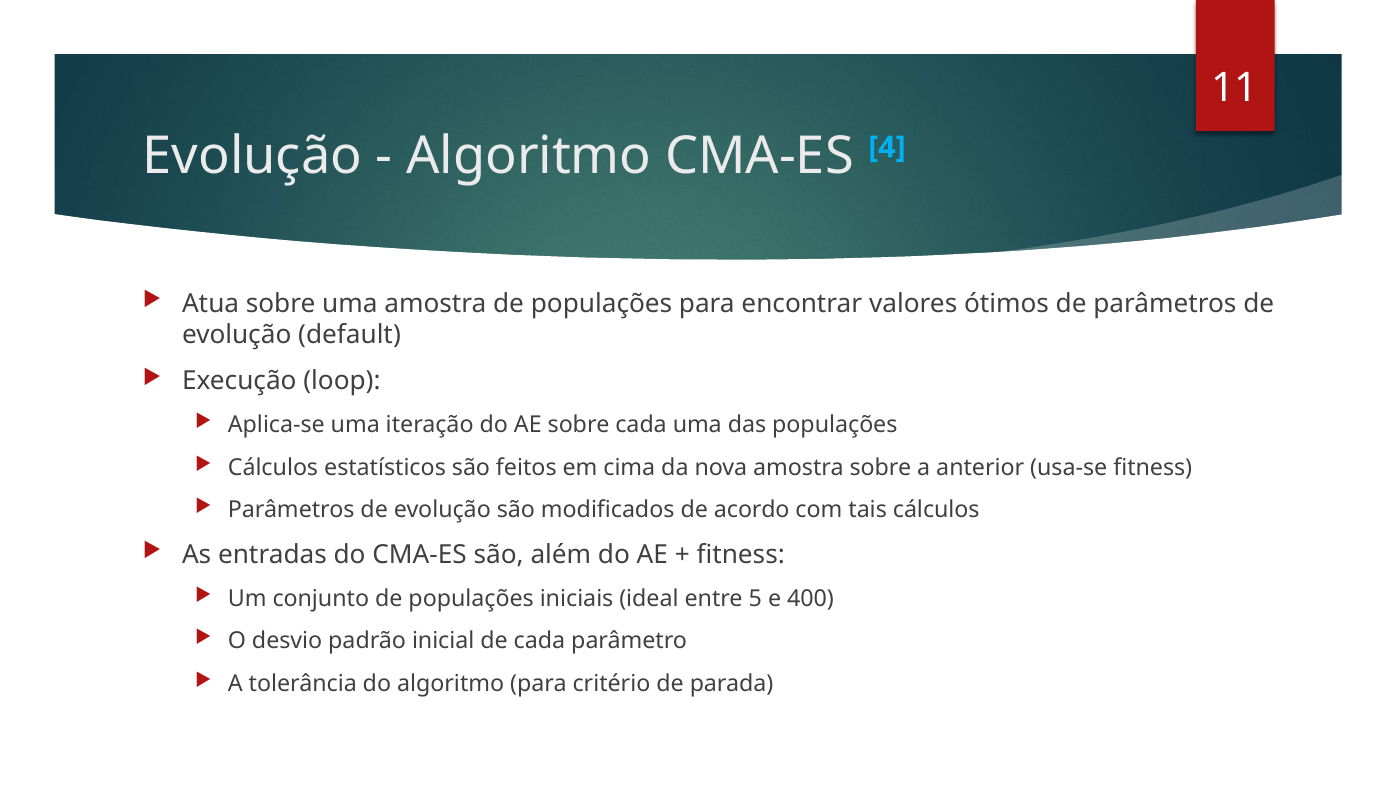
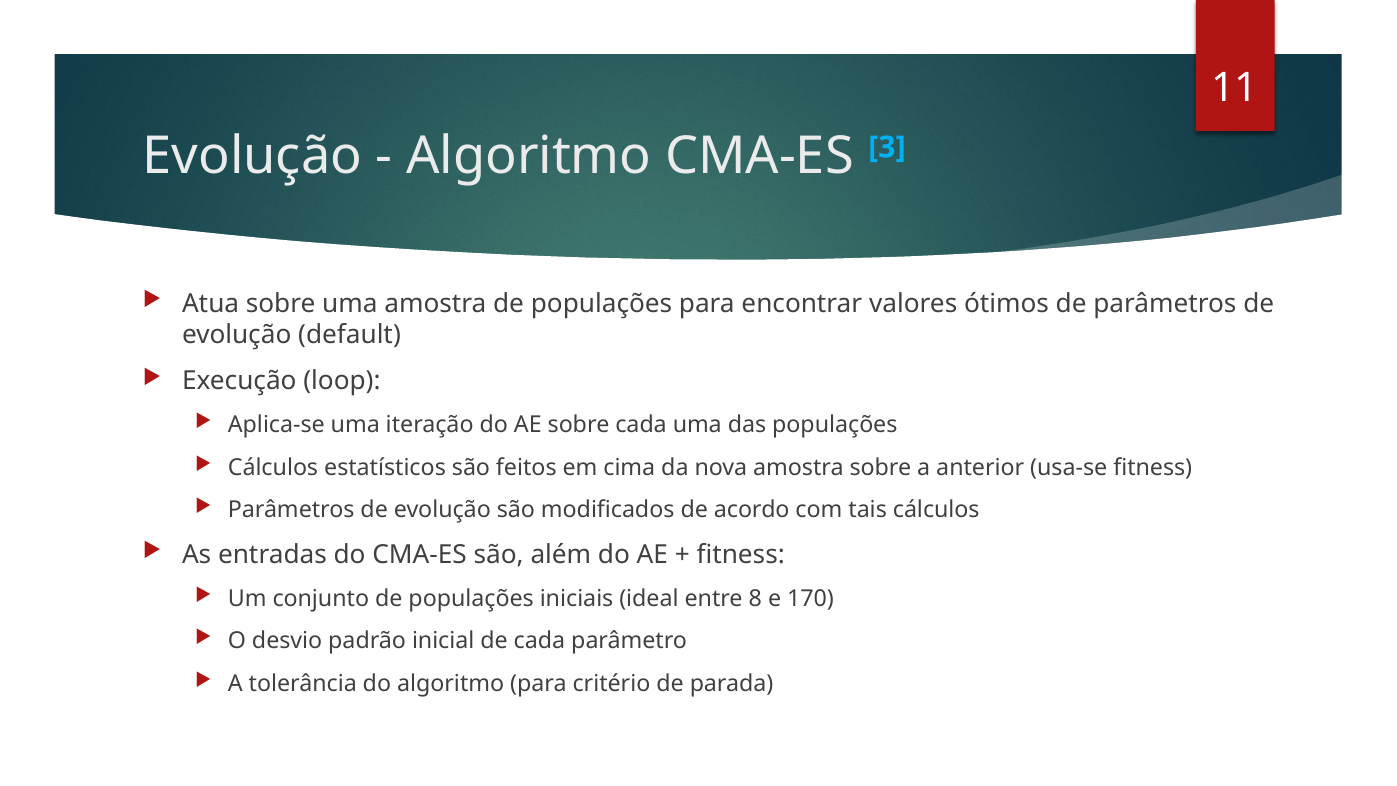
4: 4 -> 3
5: 5 -> 8
400: 400 -> 170
